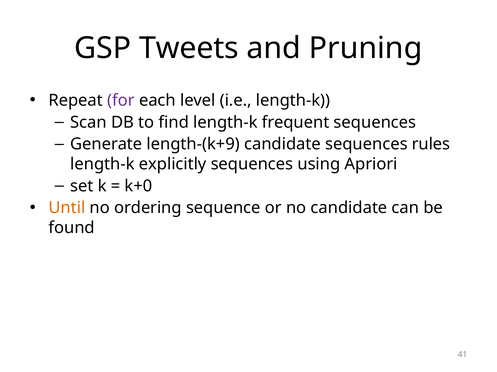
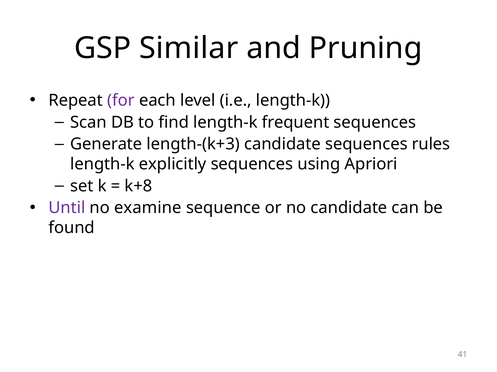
Tweets: Tweets -> Similar
length-(k+9: length-(k+9 -> length-(k+3
k+0: k+0 -> k+8
Until colour: orange -> purple
ordering: ordering -> examine
